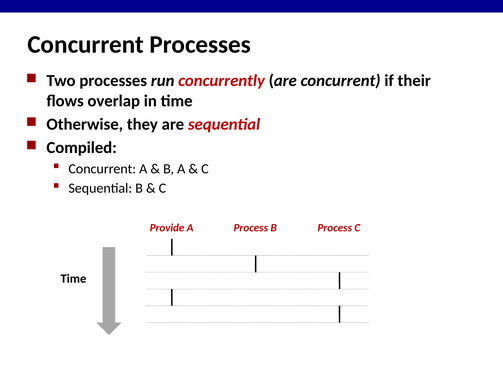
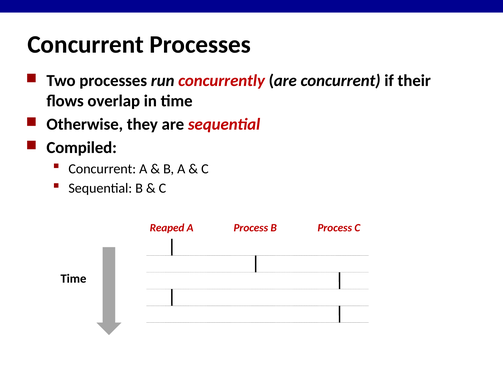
Provide: Provide -> Reaped
